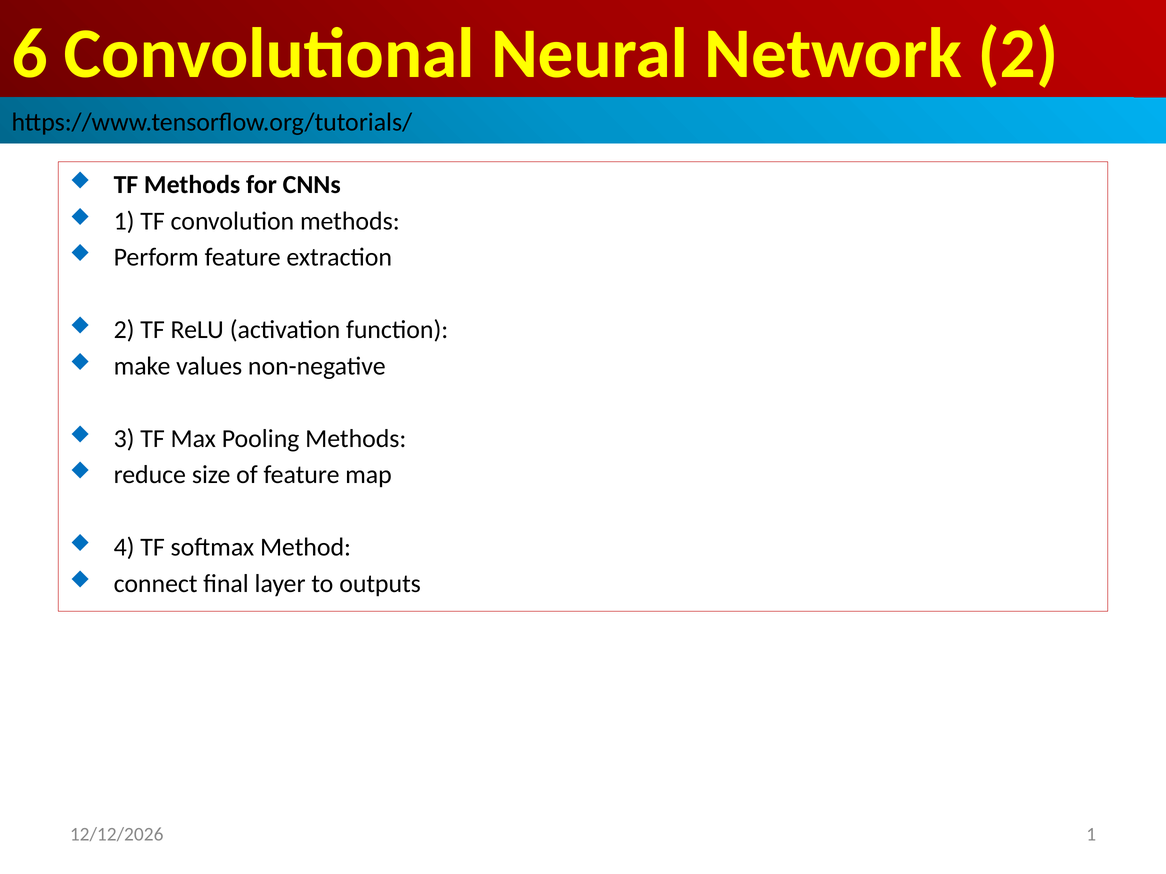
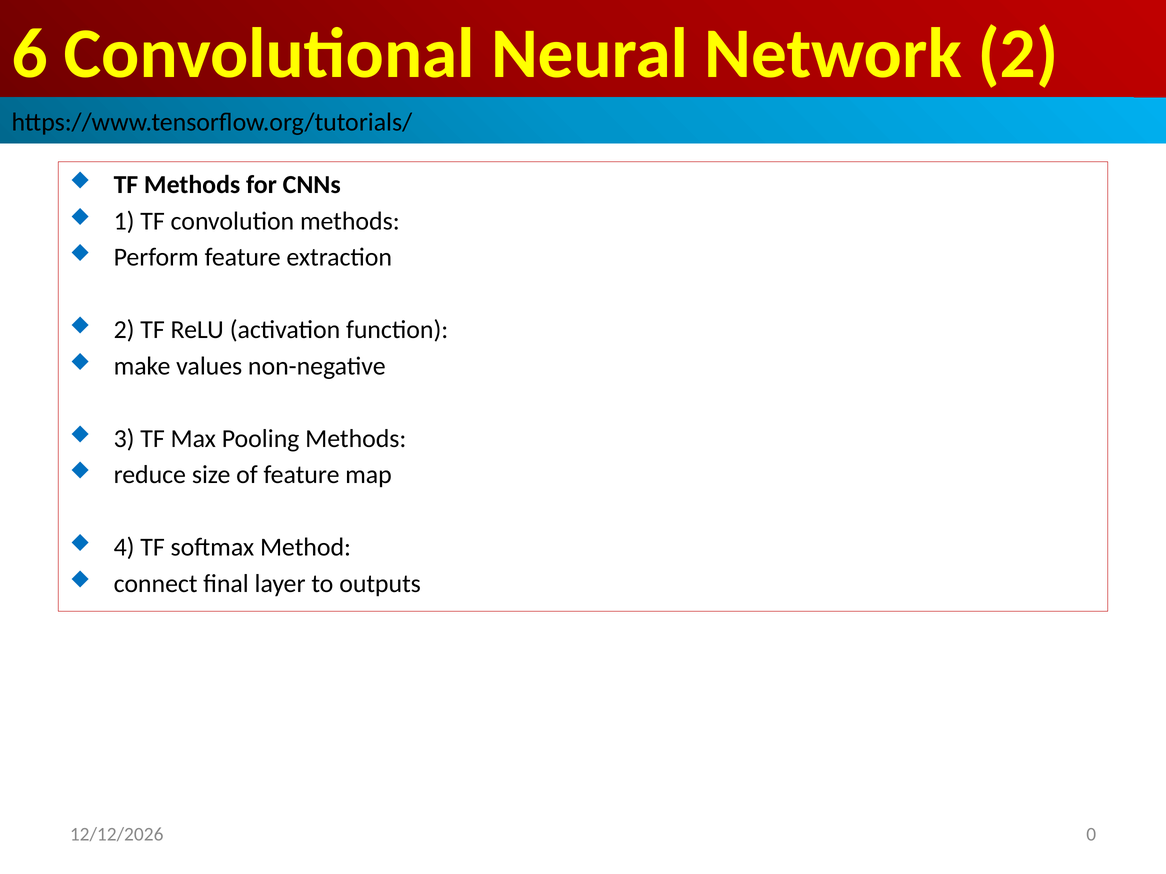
1 at (1091, 835): 1 -> 0
